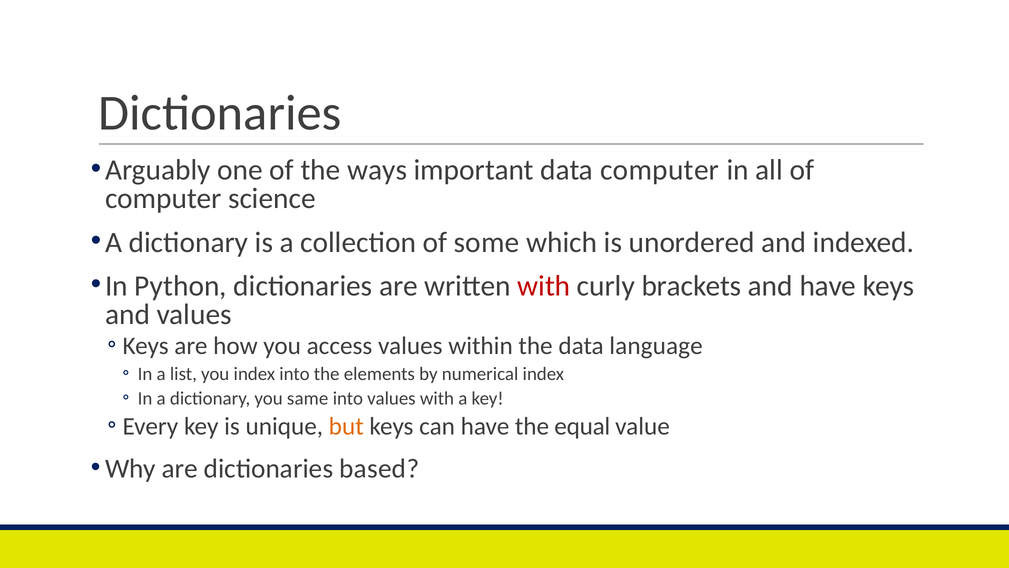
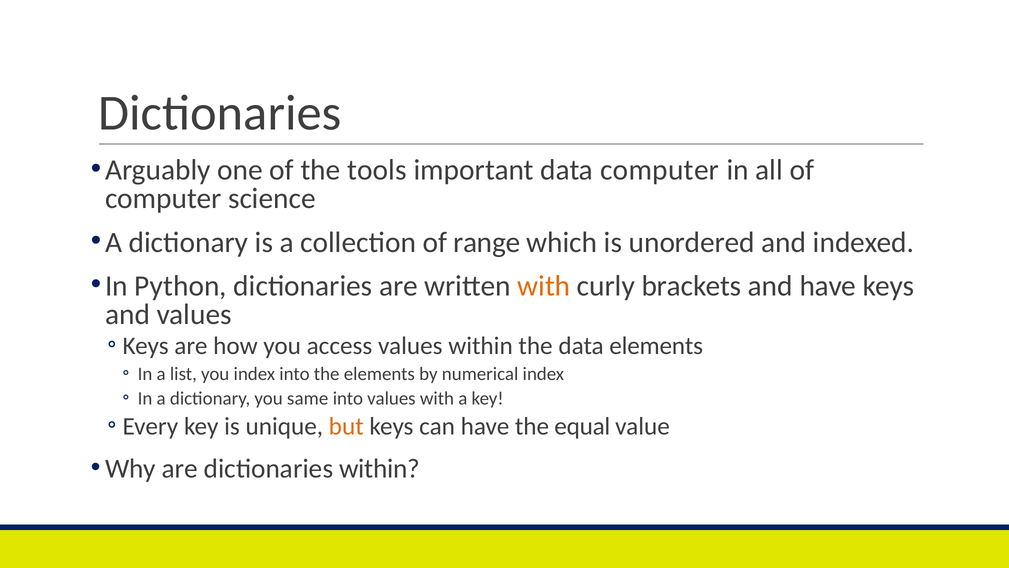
ways: ways -> tools
some: some -> range
with at (544, 286) colour: red -> orange
data language: language -> elements
dictionaries based: based -> within
